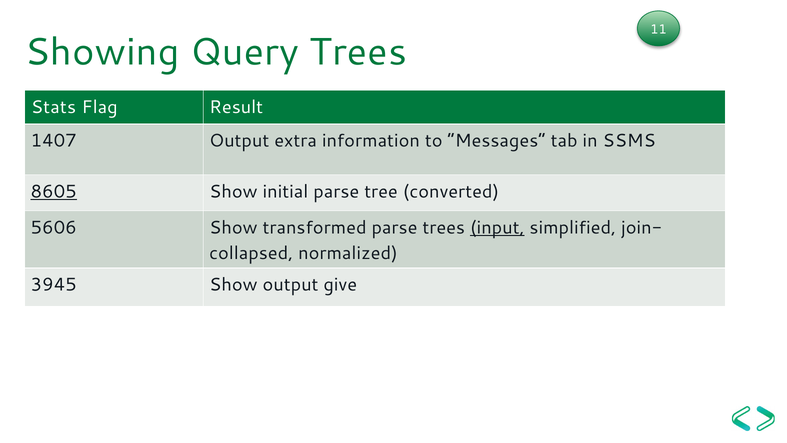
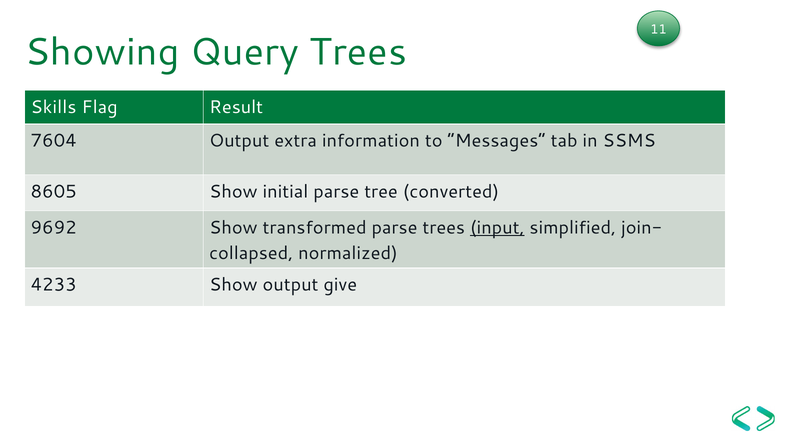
Stats: Stats -> Skills
1407: 1407 -> 7604
8605 underline: present -> none
5606: 5606 -> 9692
3945: 3945 -> 4233
